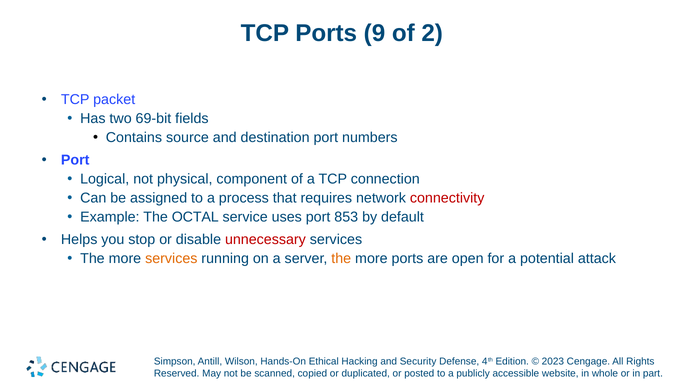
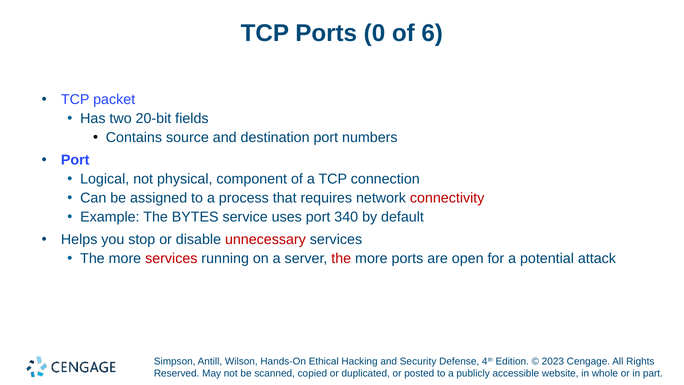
9: 9 -> 0
2: 2 -> 6
69-bit: 69-bit -> 20-bit
OCTAL: OCTAL -> BYTES
853: 853 -> 340
services at (171, 258) colour: orange -> red
the at (341, 258) colour: orange -> red
